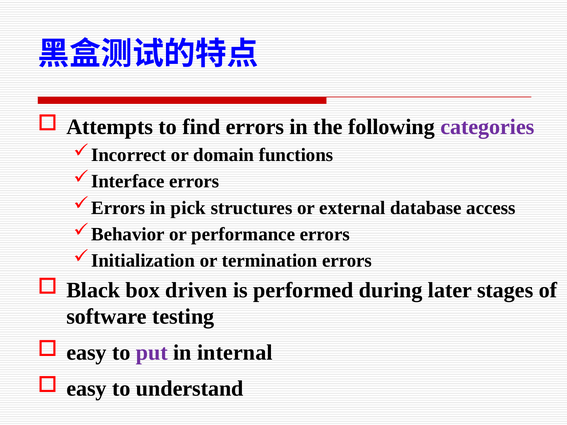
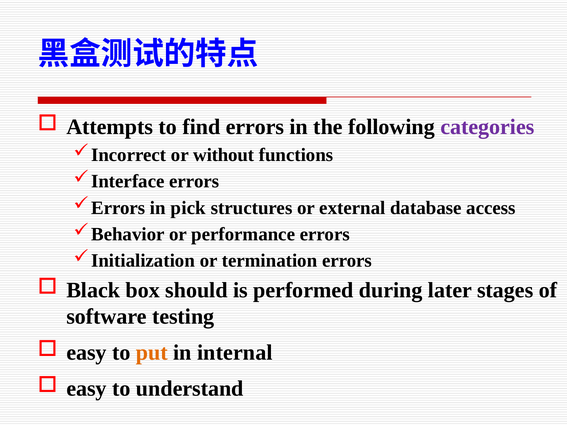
domain: domain -> without
driven: driven -> should
put colour: purple -> orange
